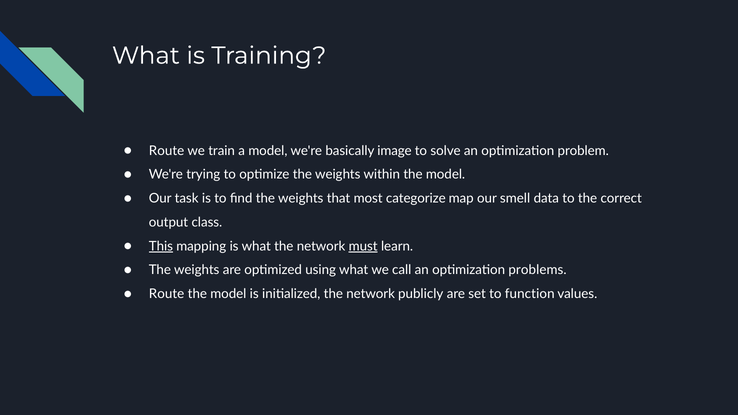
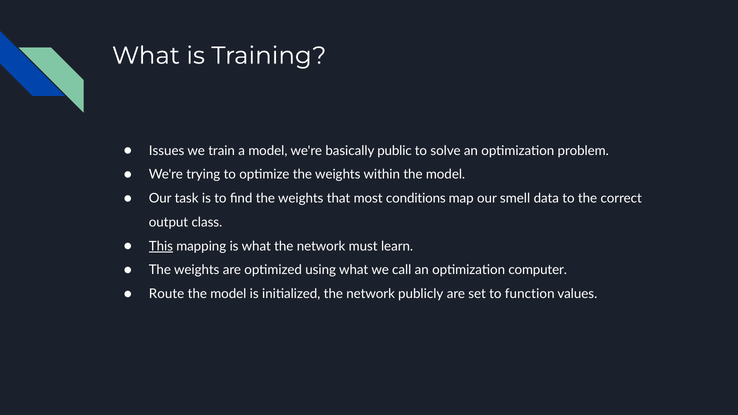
Route at (167, 151): Route -> Issues
image: image -> public
categorize: categorize -> conditions
must underline: present -> none
problems: problems -> computer
